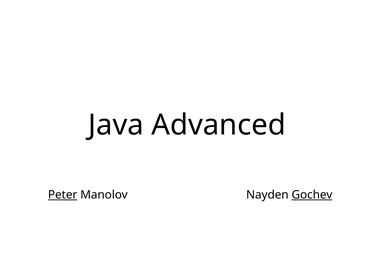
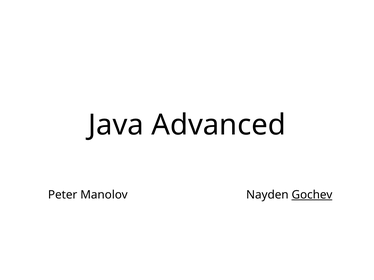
Peter underline: present -> none
